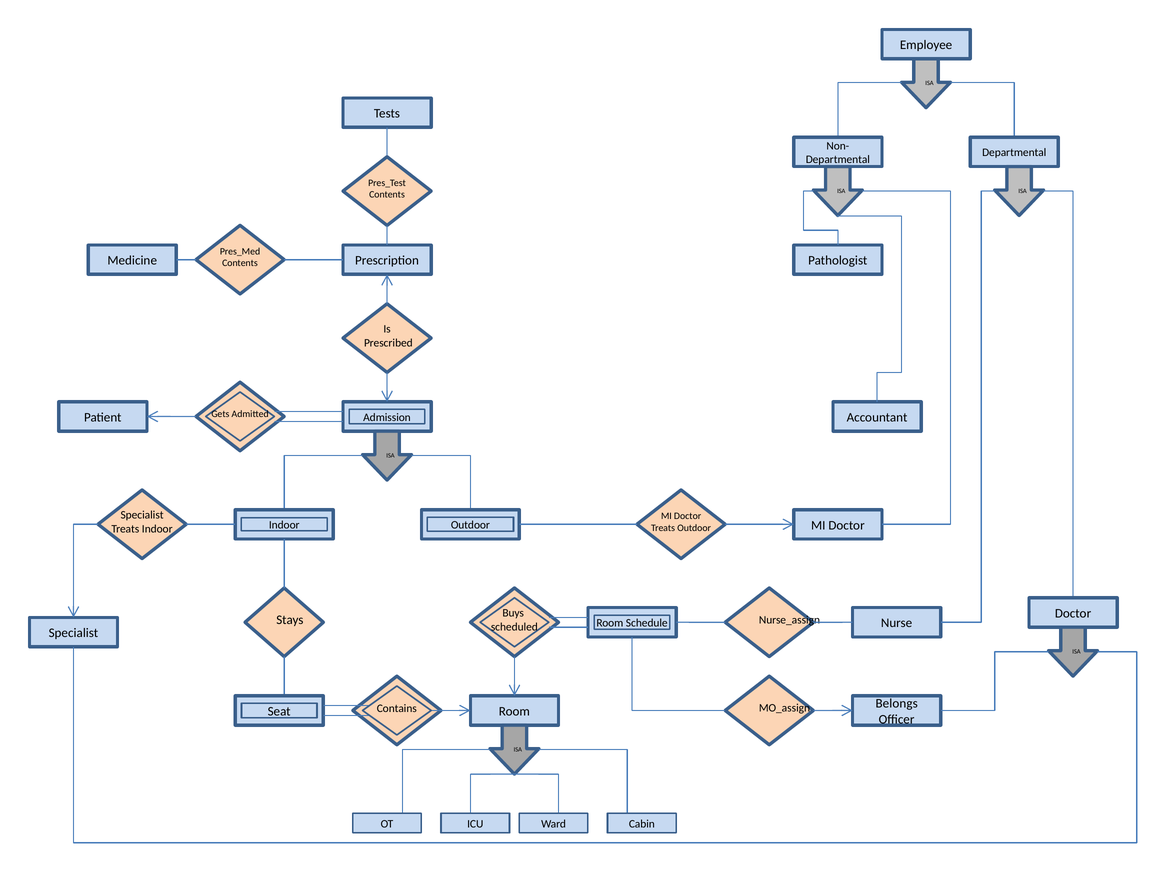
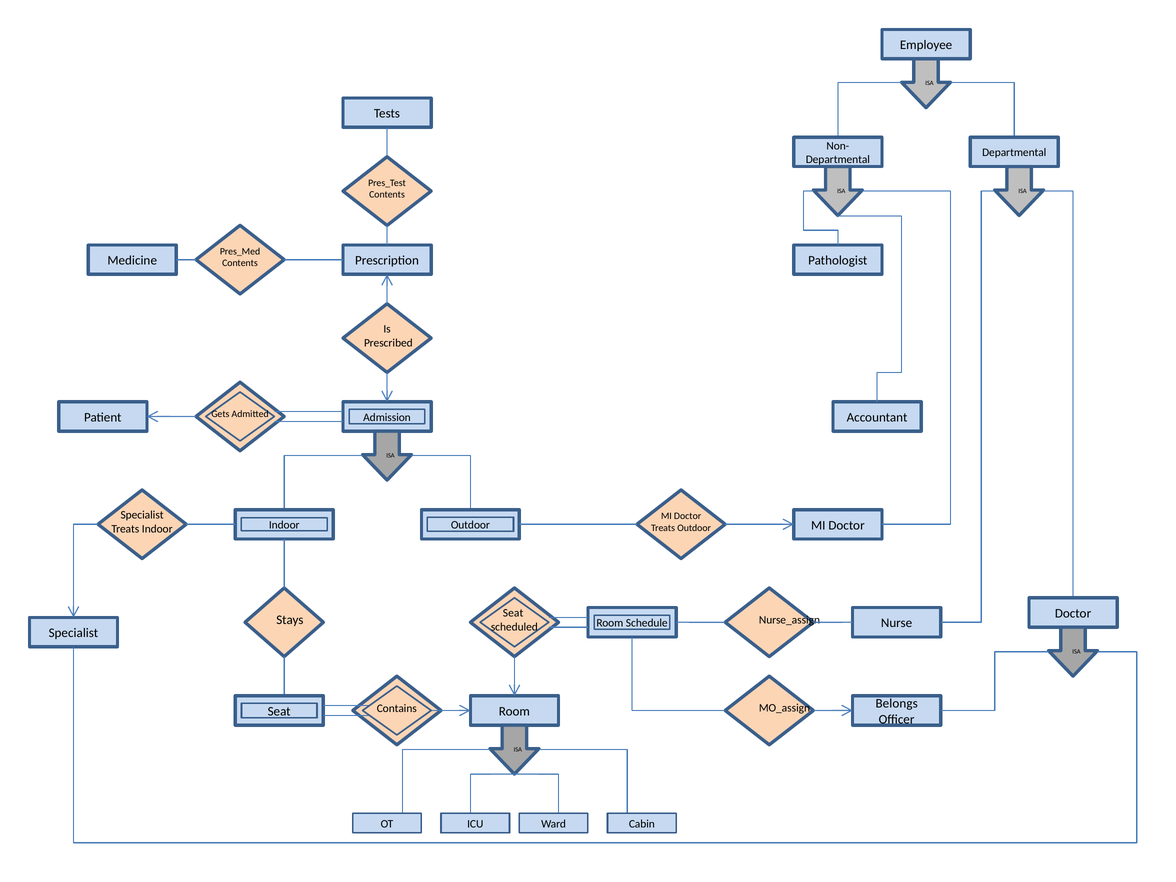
Buys at (513, 613): Buys -> Seat
